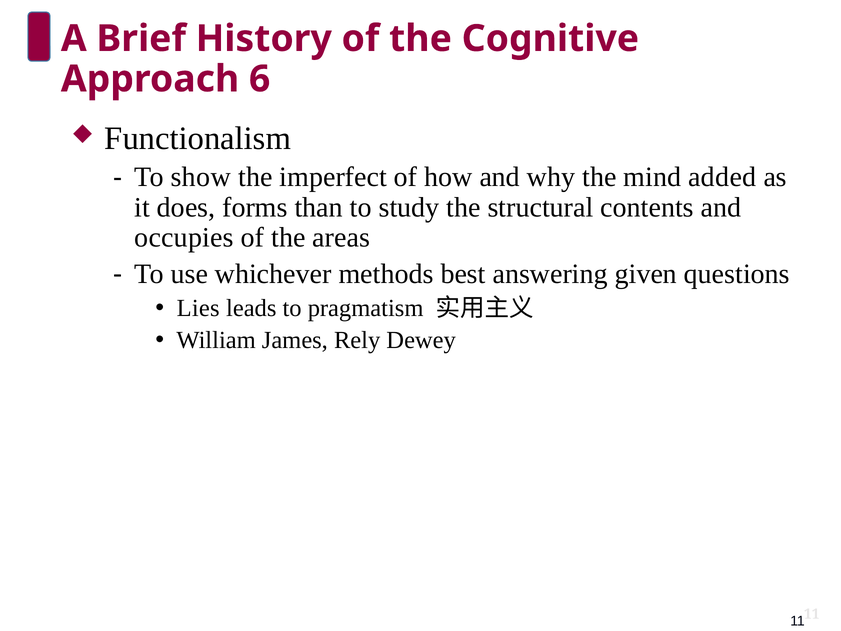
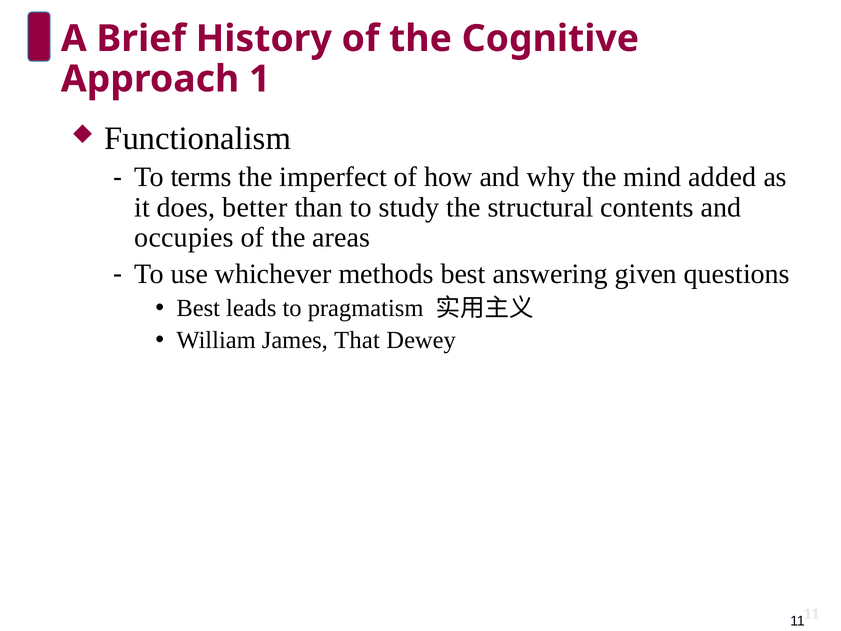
6: 6 -> 1
show: show -> terms
forms: forms -> better
Lies at (198, 308): Lies -> Best
Rely: Rely -> That
